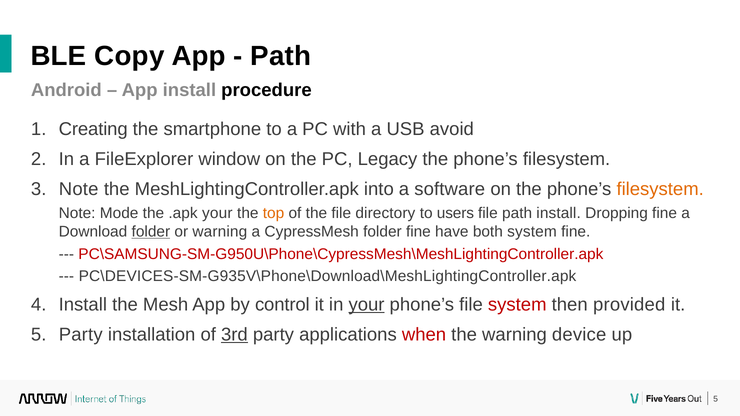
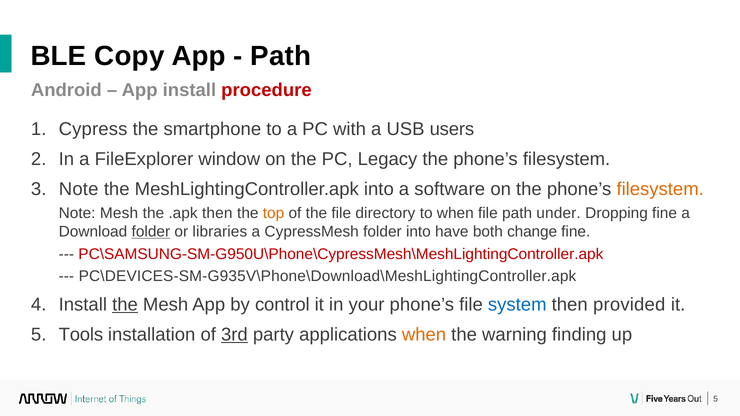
procedure colour: black -> red
Creating: Creating -> Cypress
avoid: avoid -> users
Note Mode: Mode -> Mesh
.apk your: your -> then
to users: users -> when
path install: install -> under
or warning: warning -> libraries
folder fine: fine -> into
both system: system -> change
the at (125, 305) underline: none -> present
your at (367, 305) underline: present -> none
system at (517, 305) colour: red -> blue
Party at (81, 335): Party -> Tools
when at (424, 335) colour: red -> orange
device: device -> finding
